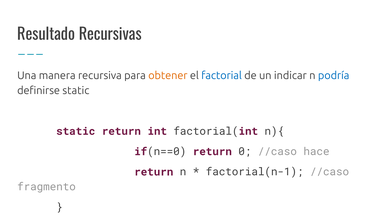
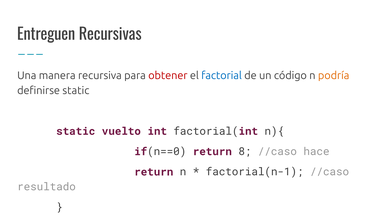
Resultado: Resultado -> Entreguen
obtener colour: orange -> red
indicar: indicar -> código
podría colour: blue -> orange
static return: return -> vuelto
0: 0 -> 8
fragmento: fragmento -> resultado
